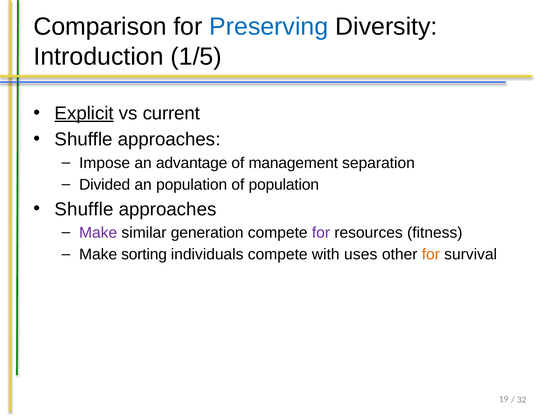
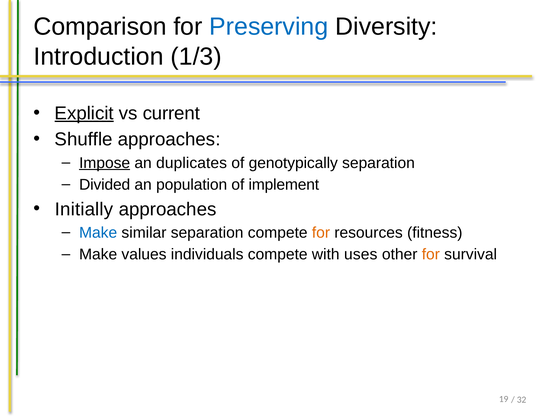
1/5: 1/5 -> 1/3
Impose underline: none -> present
advantage: advantage -> duplicates
management: management -> genotypically
of population: population -> implement
Shuffle at (84, 209): Shuffle -> Initially
Make at (98, 233) colour: purple -> blue
similar generation: generation -> separation
for at (321, 233) colour: purple -> orange
sorting: sorting -> values
